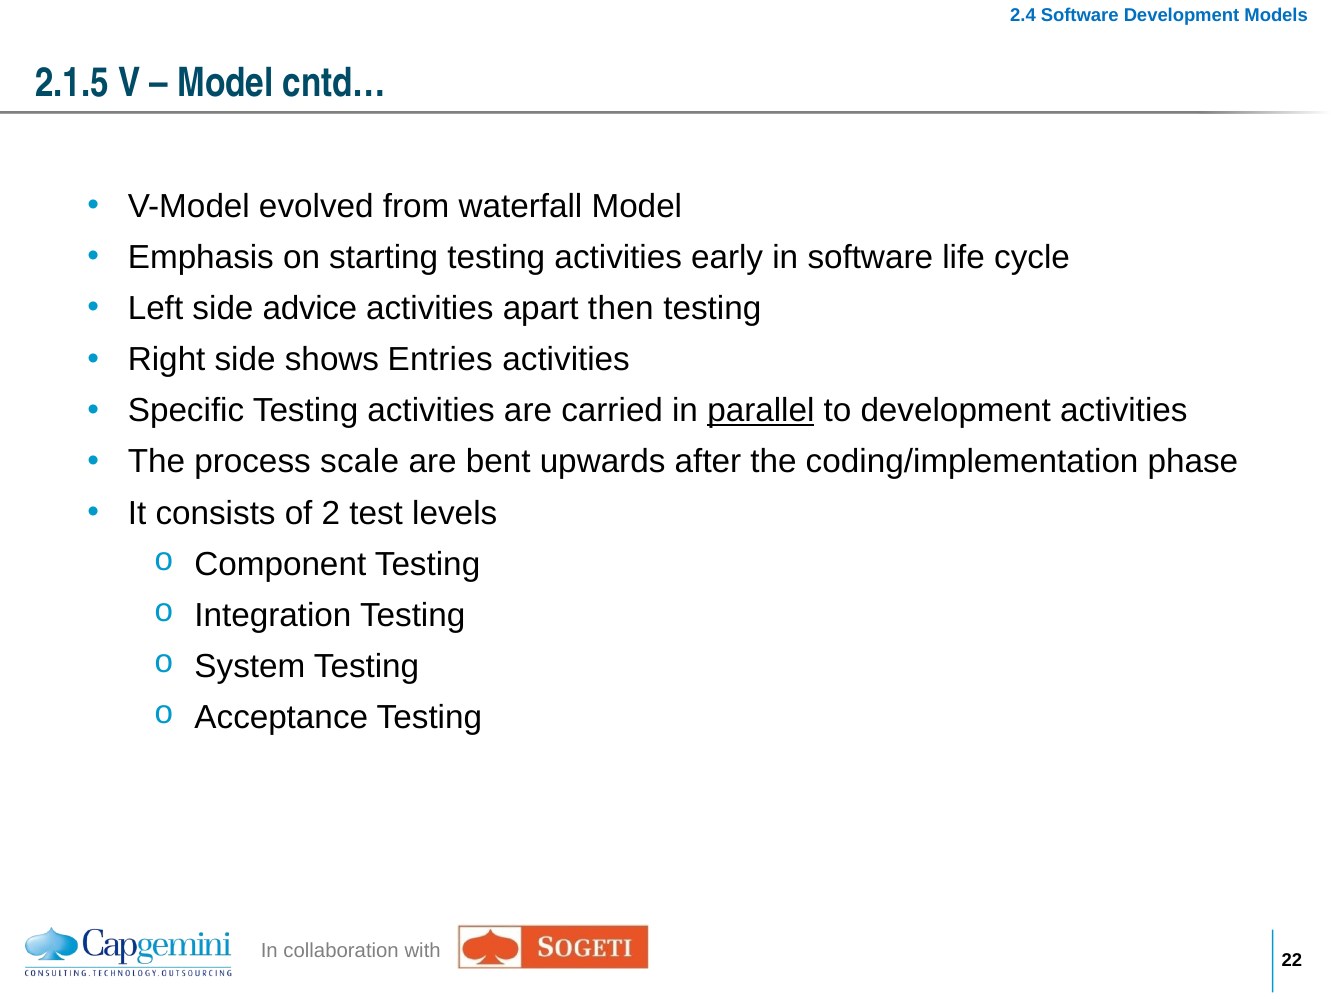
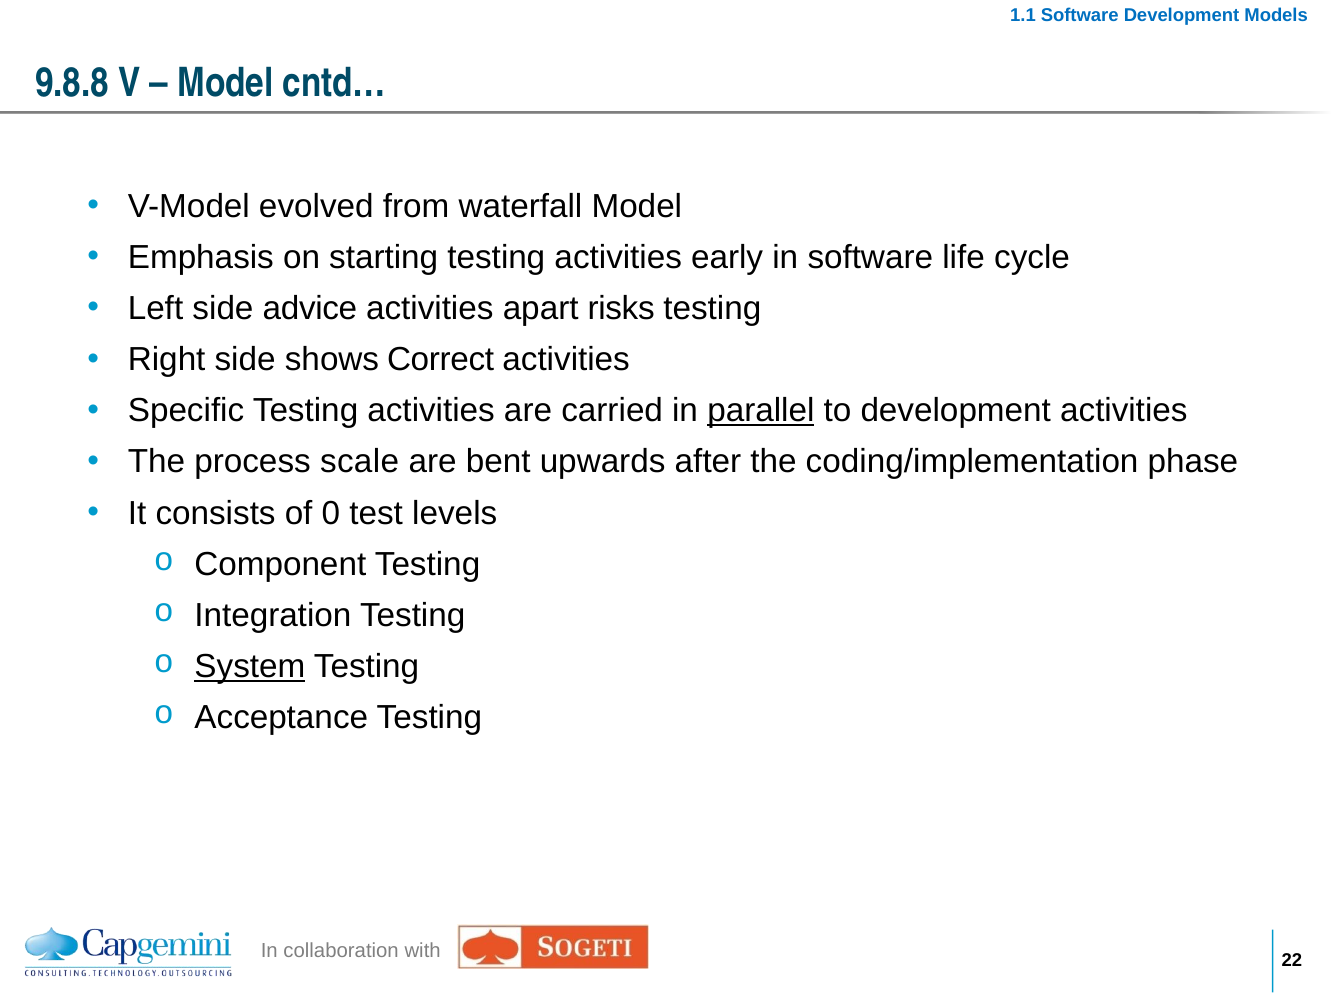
2.4: 2.4 -> 1.1
2.1.5: 2.1.5 -> 9.8.8
then: then -> risks
Entries: Entries -> Correct
2: 2 -> 0
System underline: none -> present
